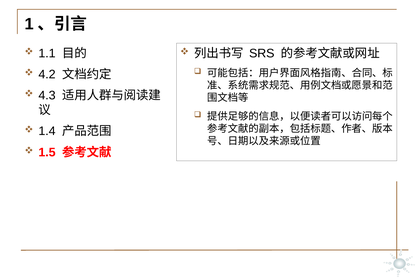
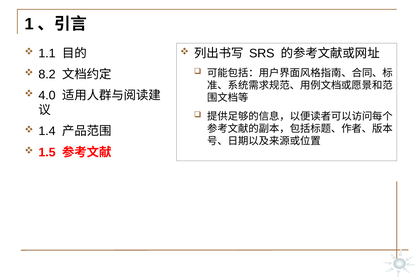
4.2: 4.2 -> 8.2
4.3: 4.3 -> 4.0
